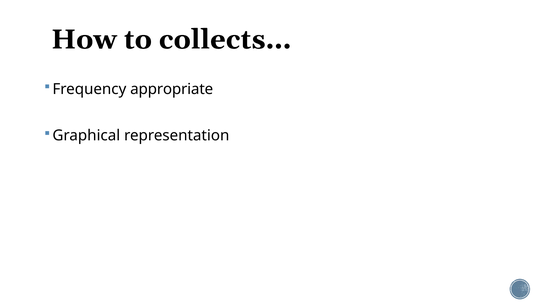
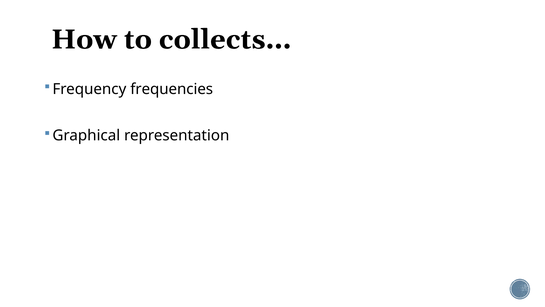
appropriate: appropriate -> frequencies
